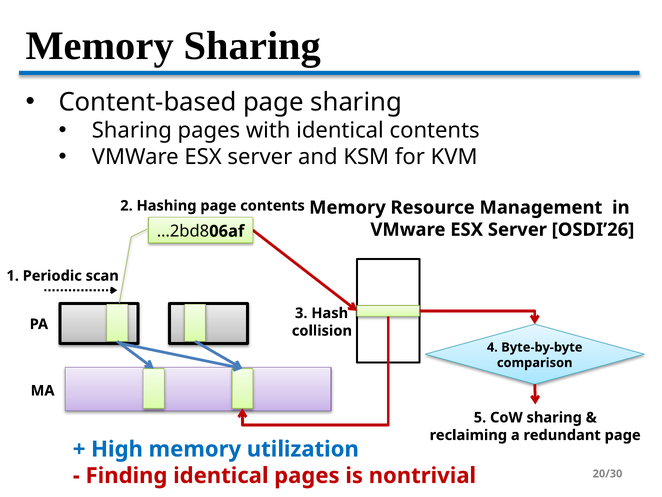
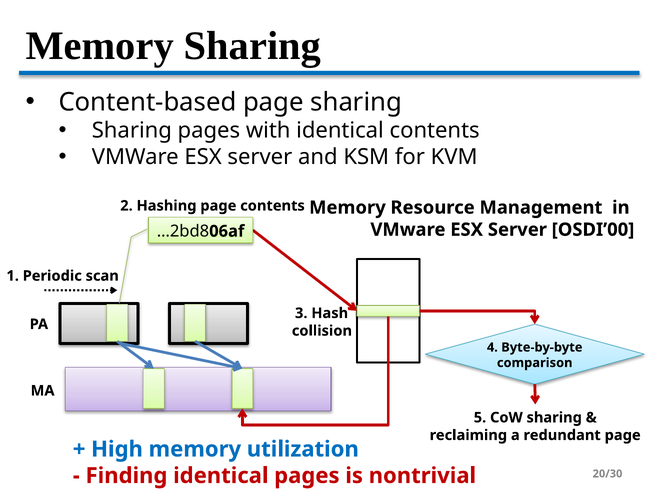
OSDI’26: OSDI’26 -> OSDI’00
